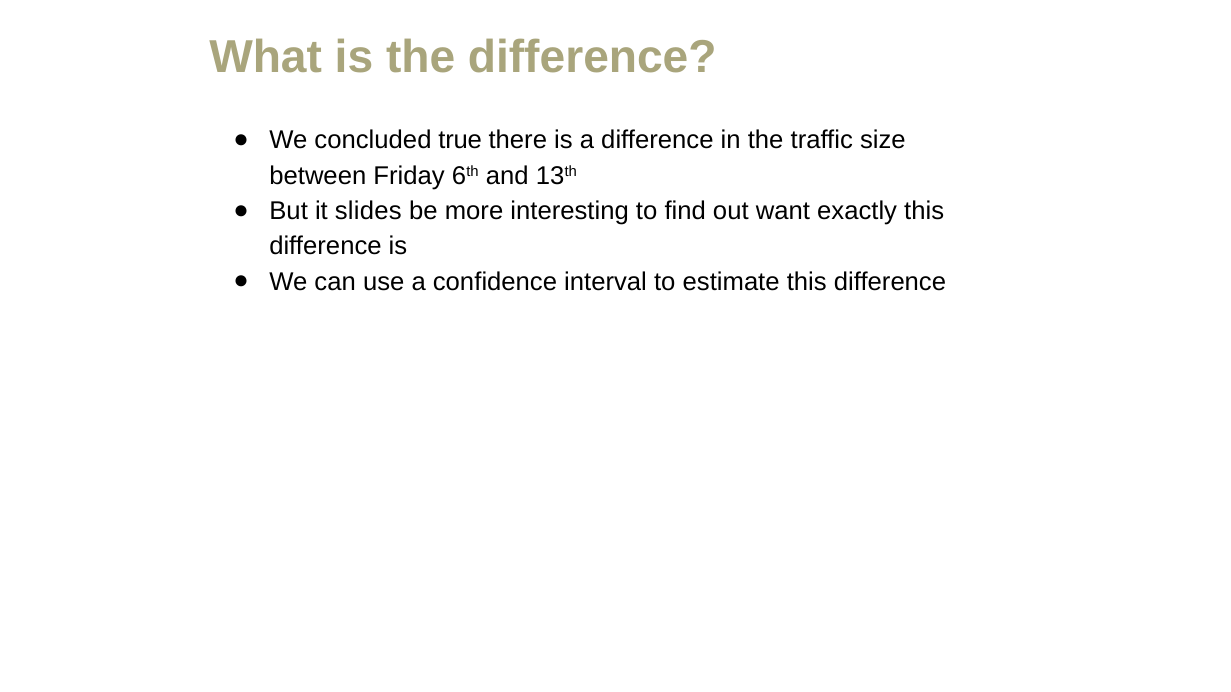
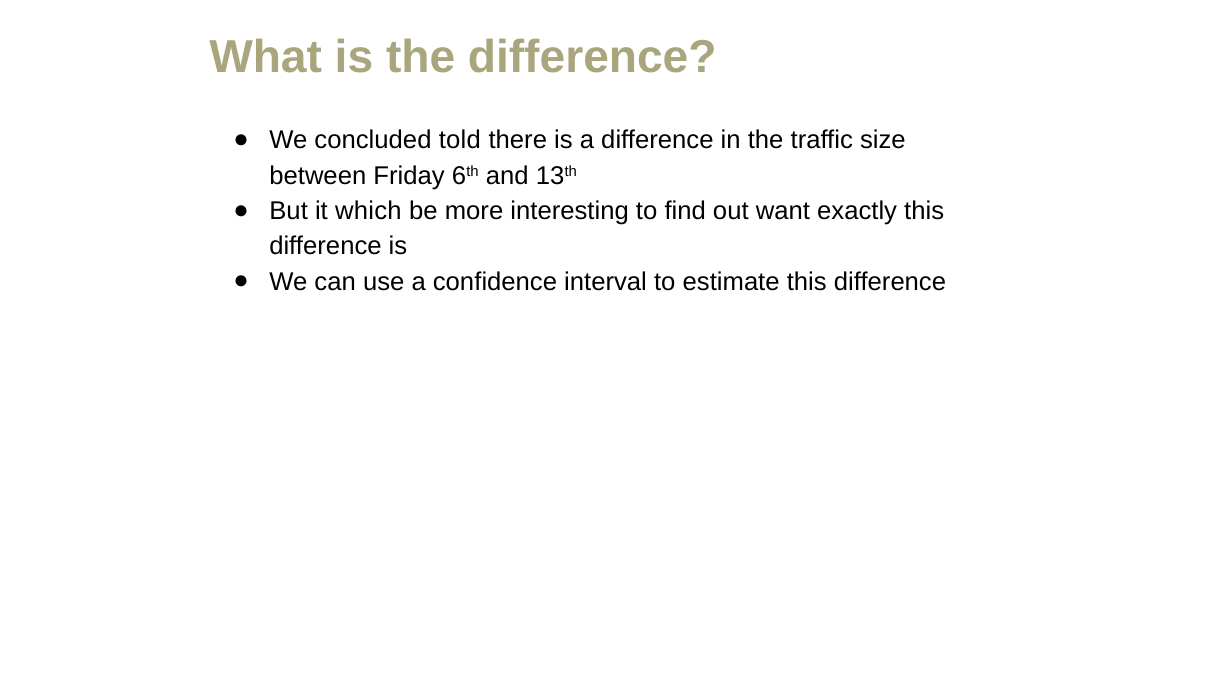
true: true -> told
slides: slides -> which
